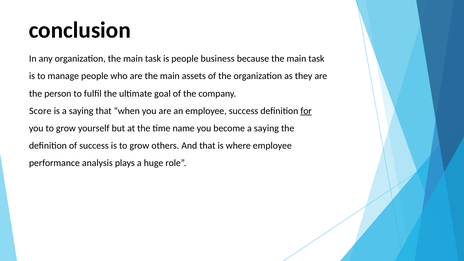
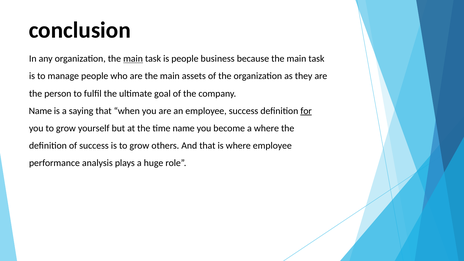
main at (133, 59) underline: none -> present
Score at (40, 111): Score -> Name
become a saying: saying -> where
